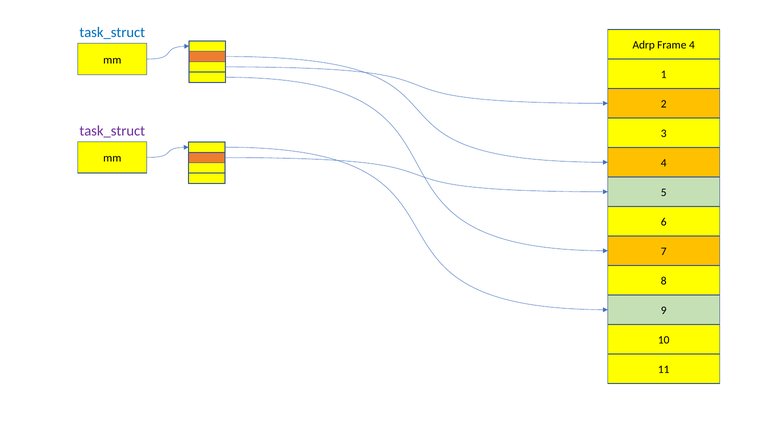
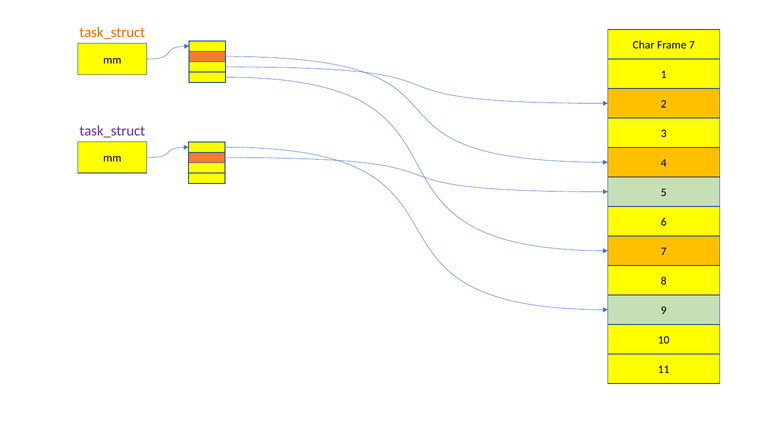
task_struct at (112, 32) colour: blue -> orange
Adrp: Adrp -> Char
Frame 4: 4 -> 7
